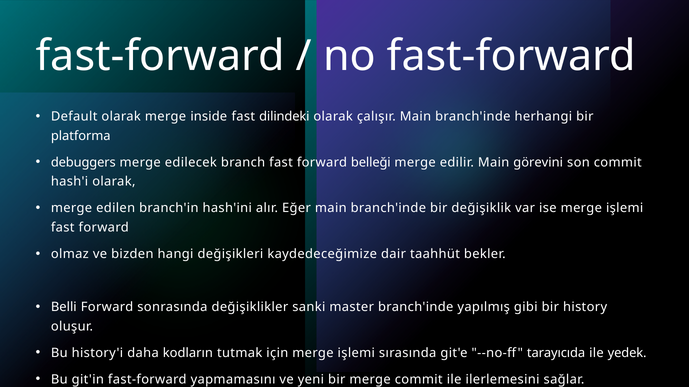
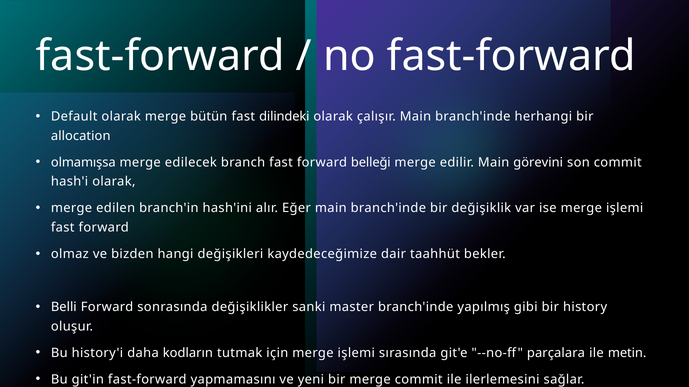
inside: inside -> bütün
platforma: platforma -> allocation
debuggers: debuggers -> olmamışsa
tarayıcıda: tarayıcıda -> parçalara
yedek: yedek -> metin
